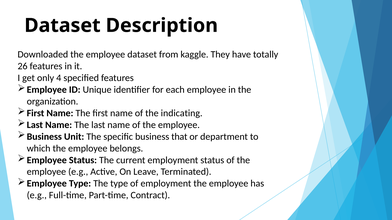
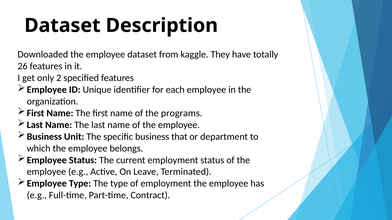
4: 4 -> 2
indicating: indicating -> programs
